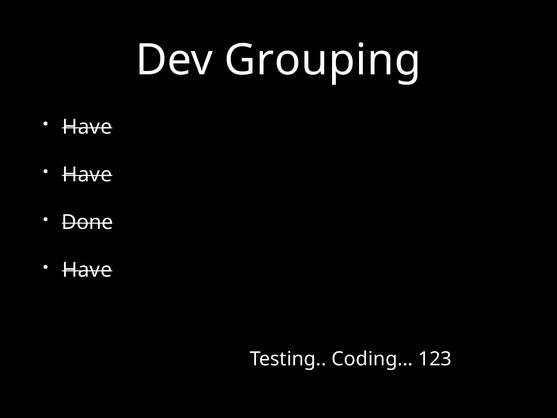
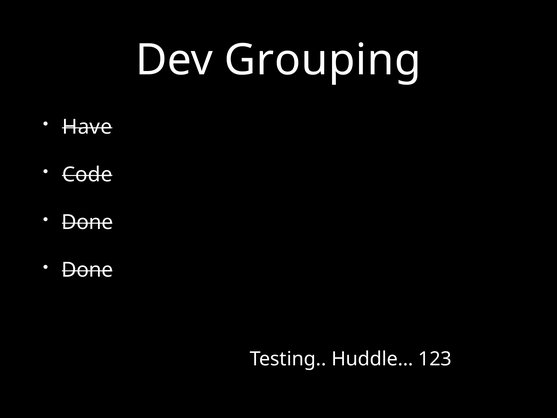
Have at (87, 175): Have -> Code
Have at (87, 270): Have -> Done
Coding…: Coding… -> Huddle…
